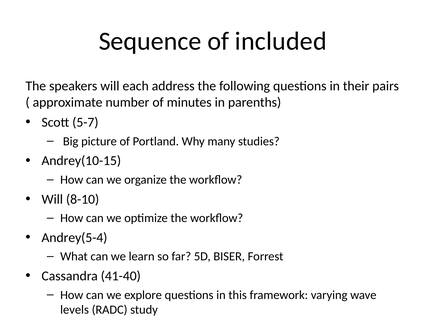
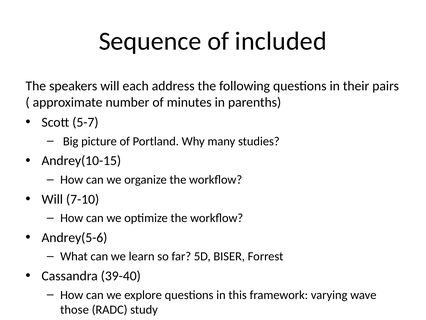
8-10: 8-10 -> 7-10
Andrey(5-4: Andrey(5-4 -> Andrey(5-6
41-40: 41-40 -> 39-40
levels: levels -> those
